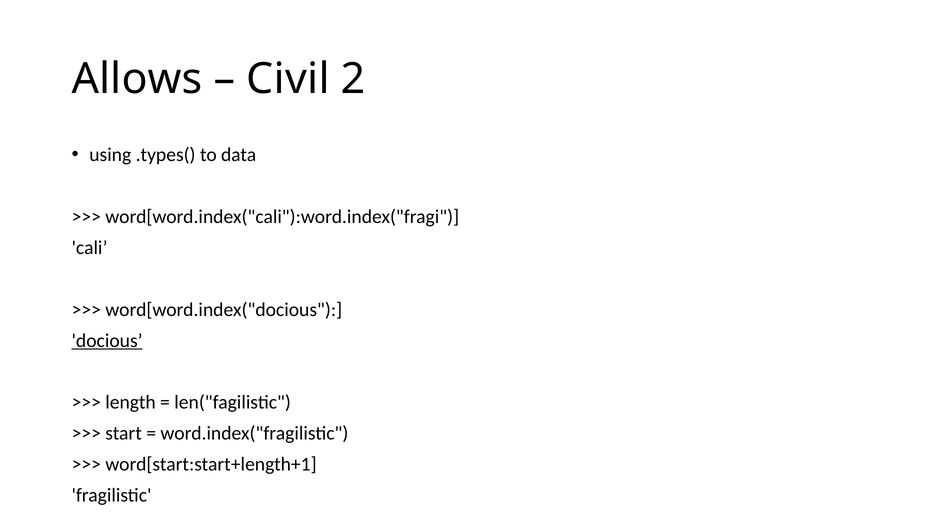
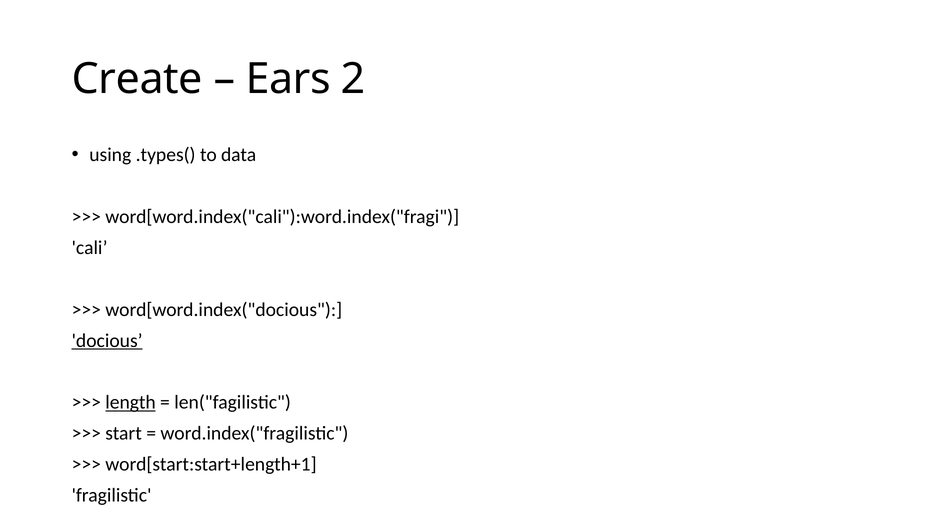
Allows: Allows -> Create
Civil: Civil -> Ears
length underline: none -> present
